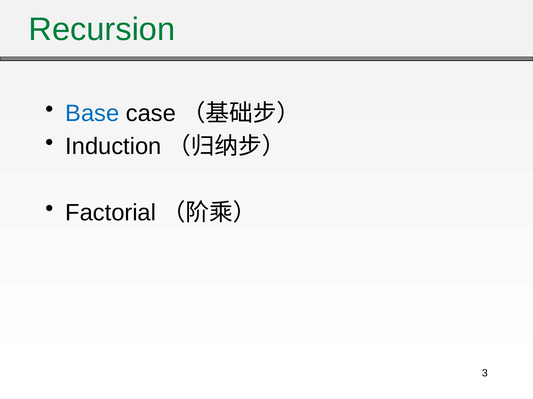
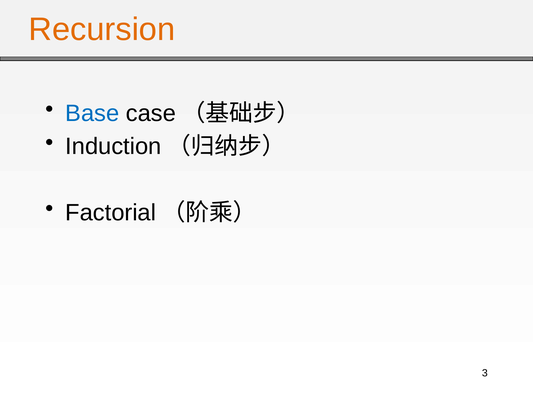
Recursion colour: green -> orange
